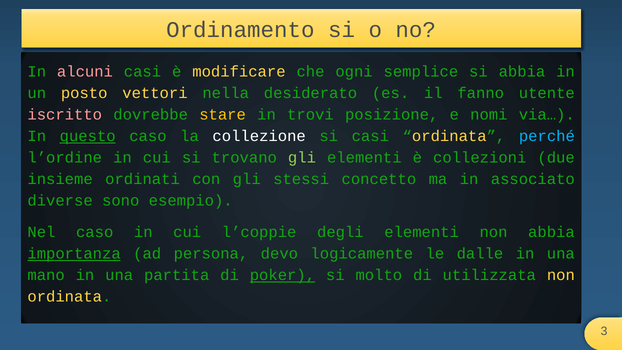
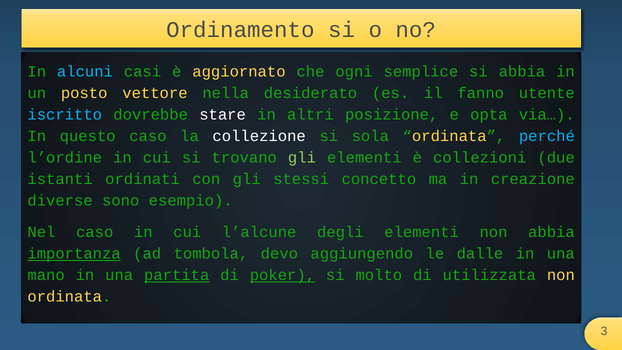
alcuni colour: pink -> light blue
modificare: modificare -> aggiornato
vettori: vettori -> vettore
iscritto colour: pink -> light blue
stare colour: yellow -> white
trovi: trovi -> altri
nomi: nomi -> opta
questo underline: present -> none
si casi: casi -> sola
insieme: insieme -> istanti
associato: associato -> creazione
l’coppie: l’coppie -> l’alcune
persona: persona -> tombola
logicamente: logicamente -> aggiungendo
partita underline: none -> present
